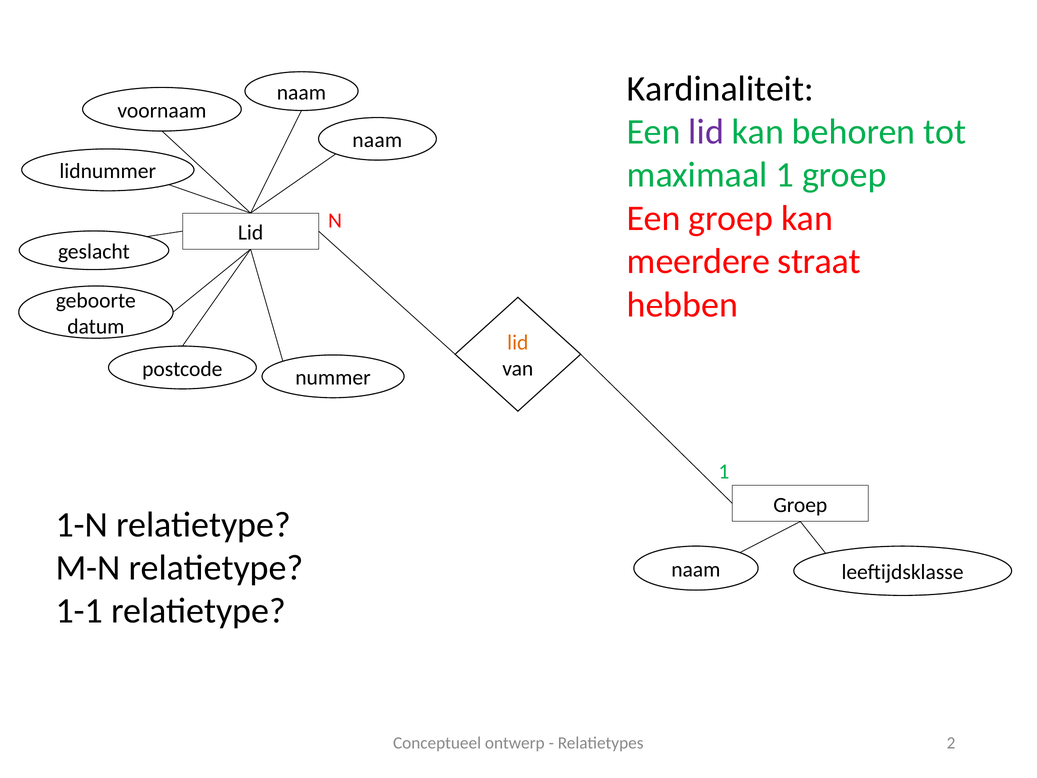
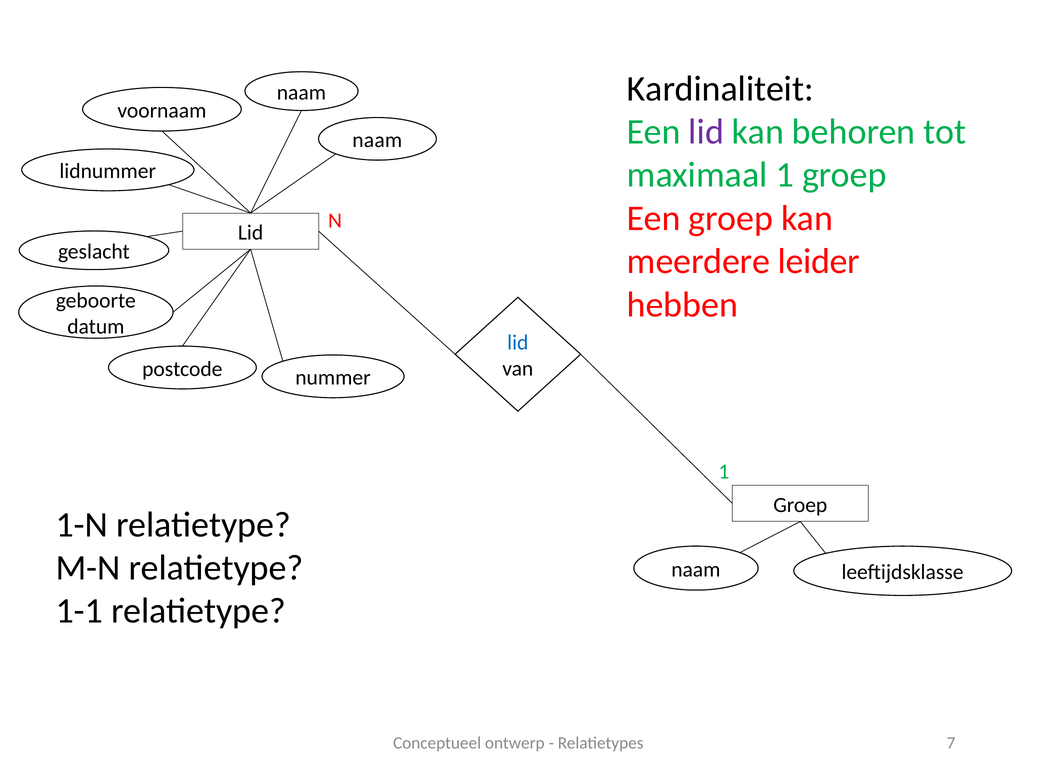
straat: straat -> leider
lid at (518, 343) colour: orange -> blue
2: 2 -> 7
